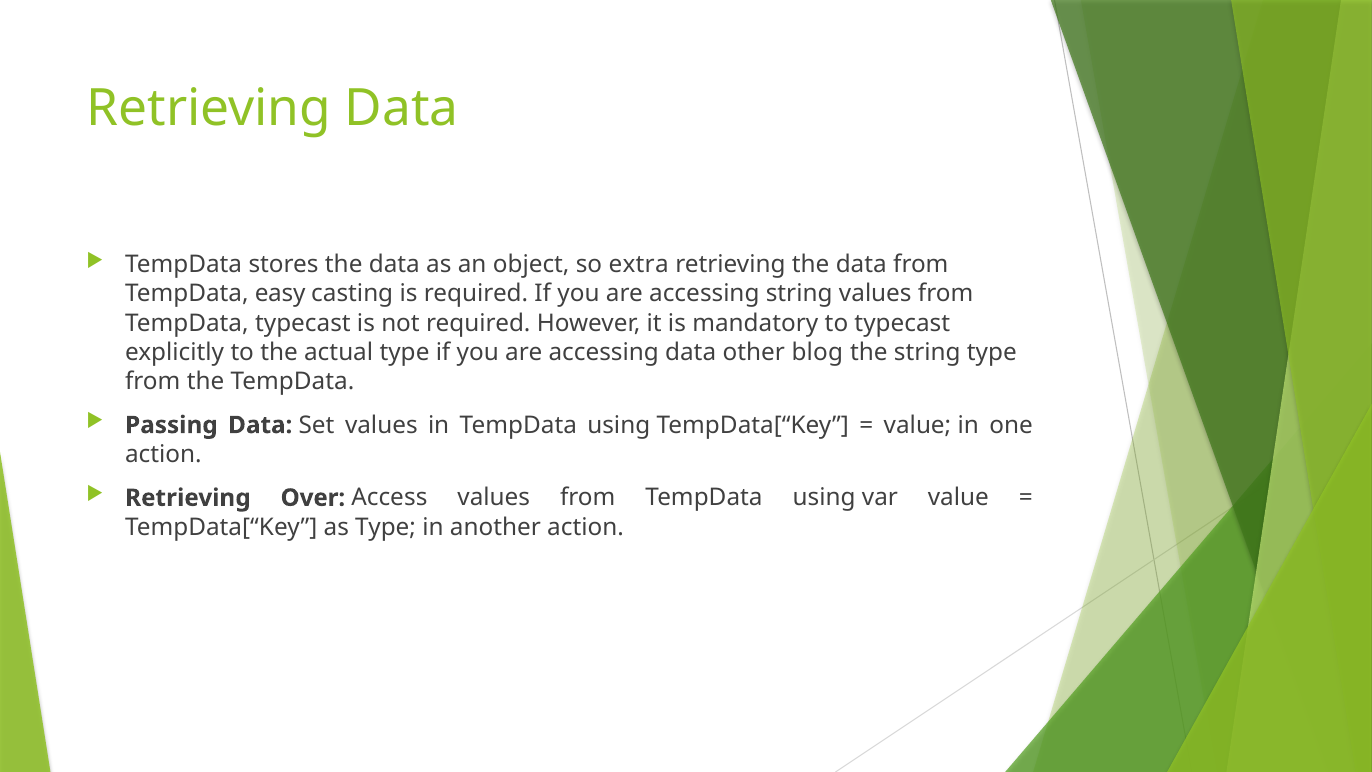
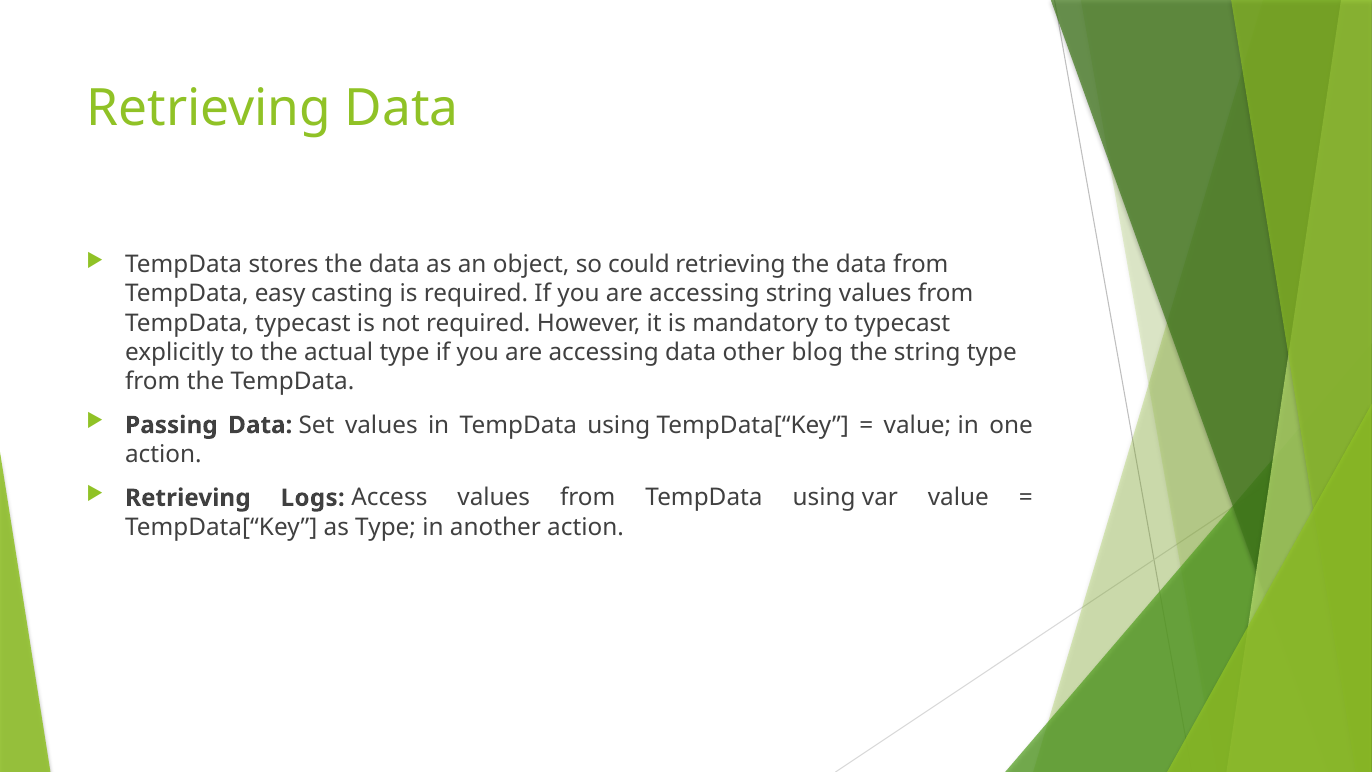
extra: extra -> could
Over: Over -> Logs
